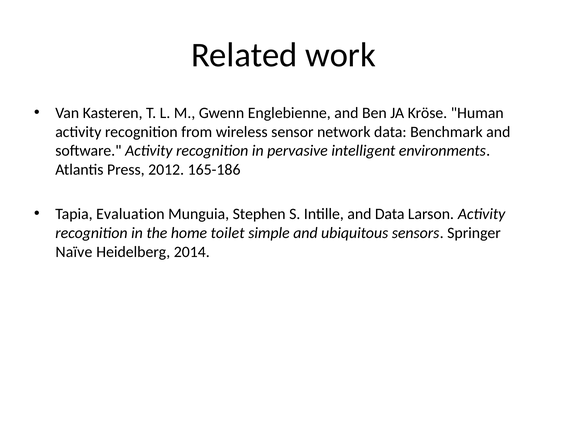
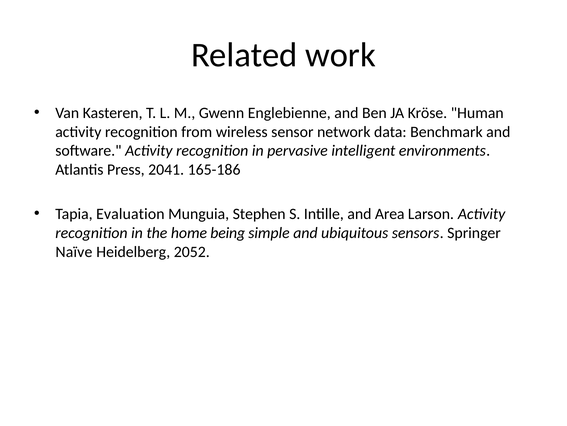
2012: 2012 -> 2041
and Data: Data -> Area
toilet: toilet -> being
2014: 2014 -> 2052
